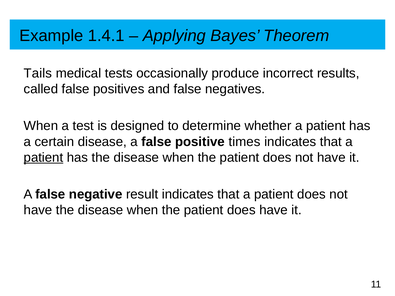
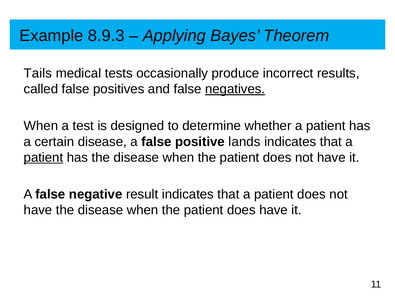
1.4.1: 1.4.1 -> 8.9.3
negatives underline: none -> present
times: times -> lands
